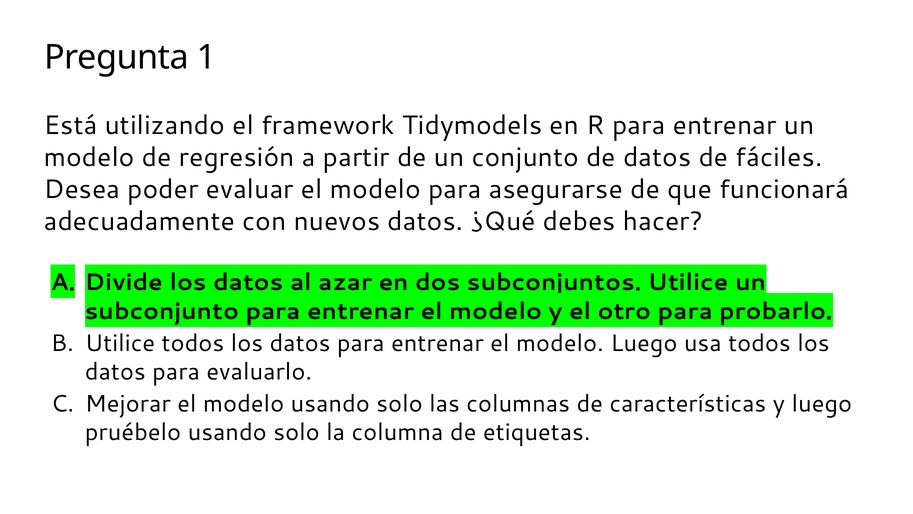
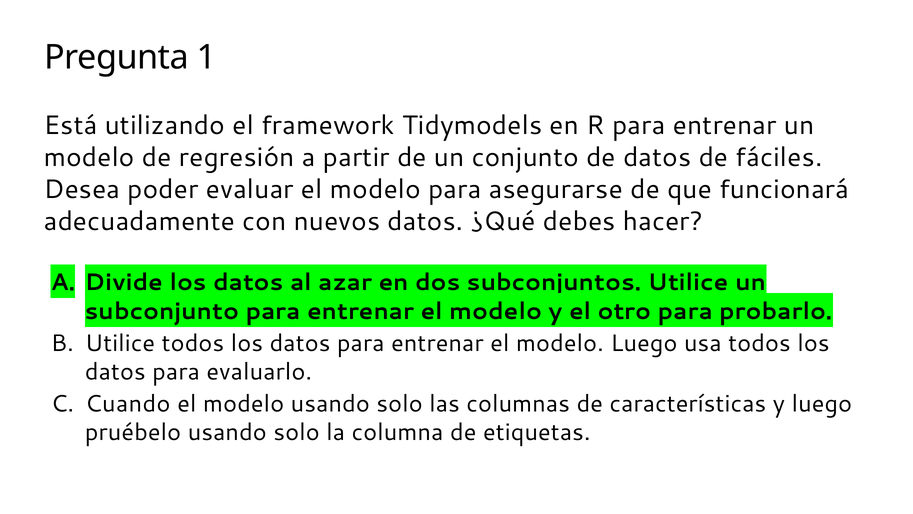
Mejorar: Mejorar -> Cuando
